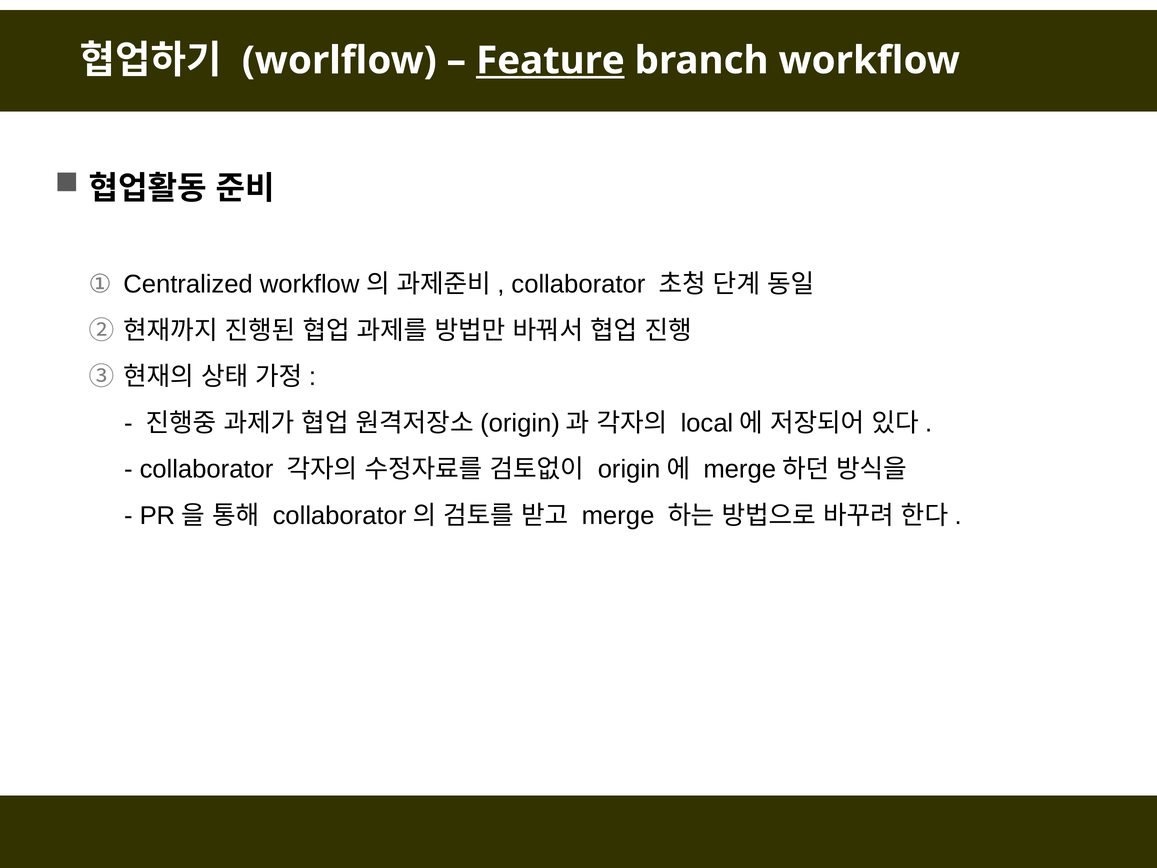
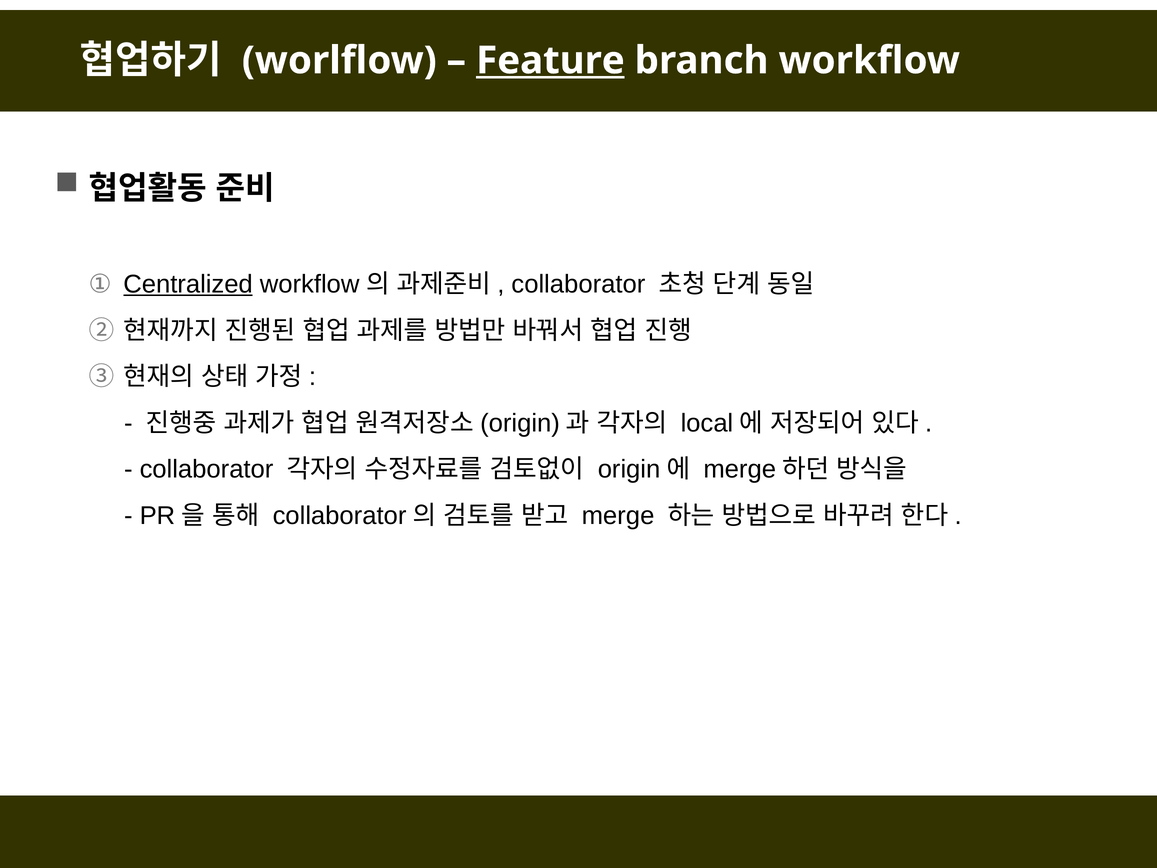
Centralized underline: none -> present
